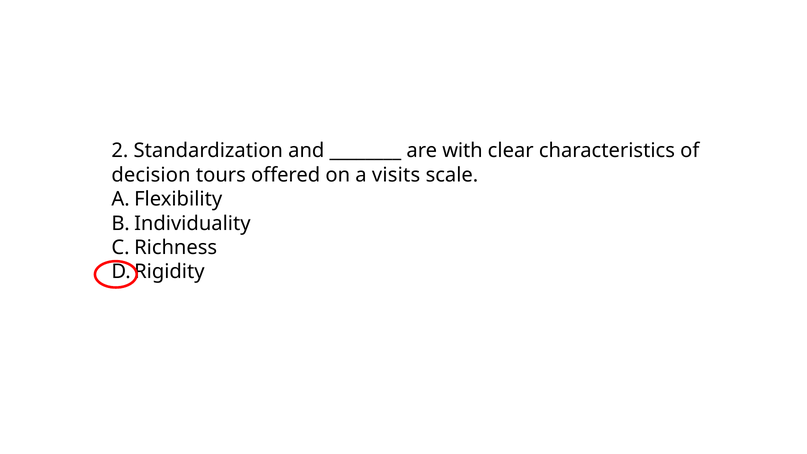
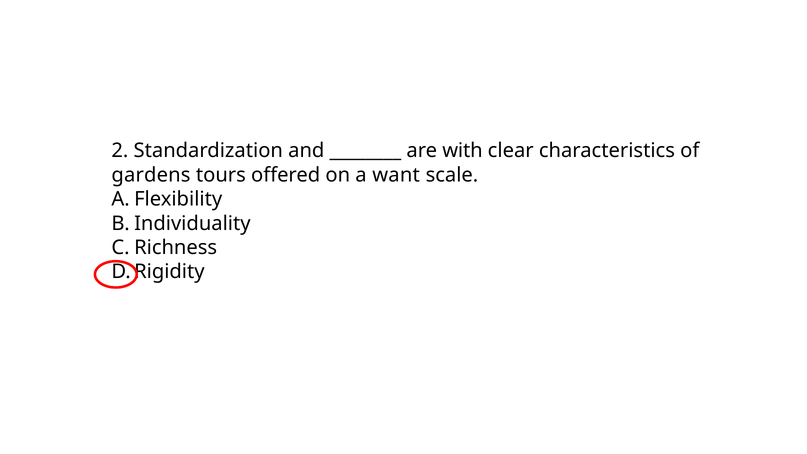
decision: decision -> gardens
visits: visits -> want
